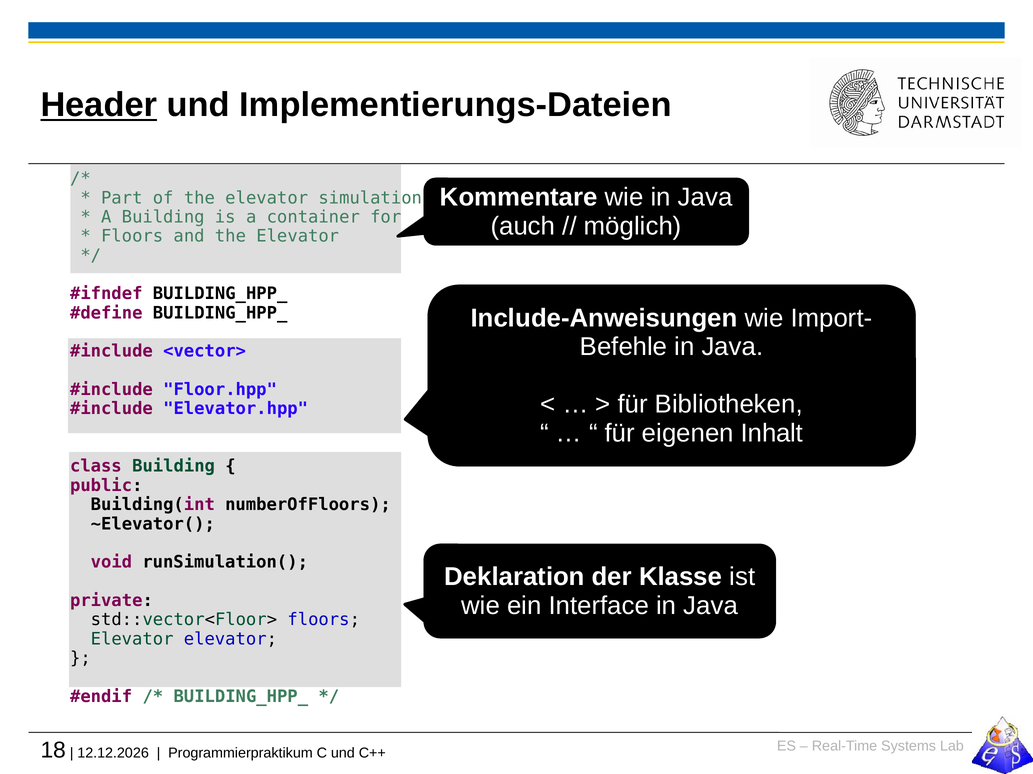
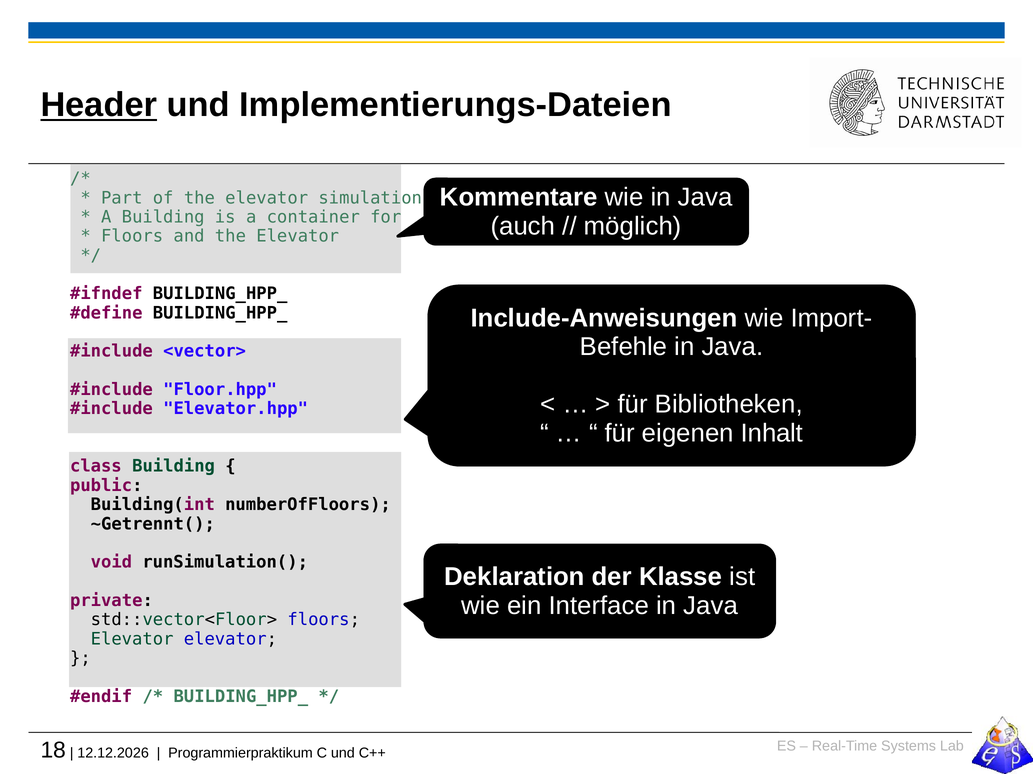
~Elevator(: ~Elevator( -> ~Getrennt(
